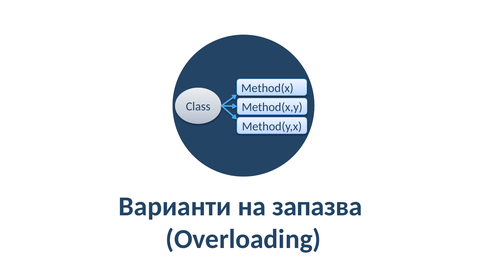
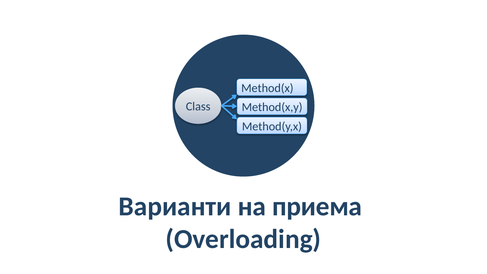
запазва: запазва -> приема
